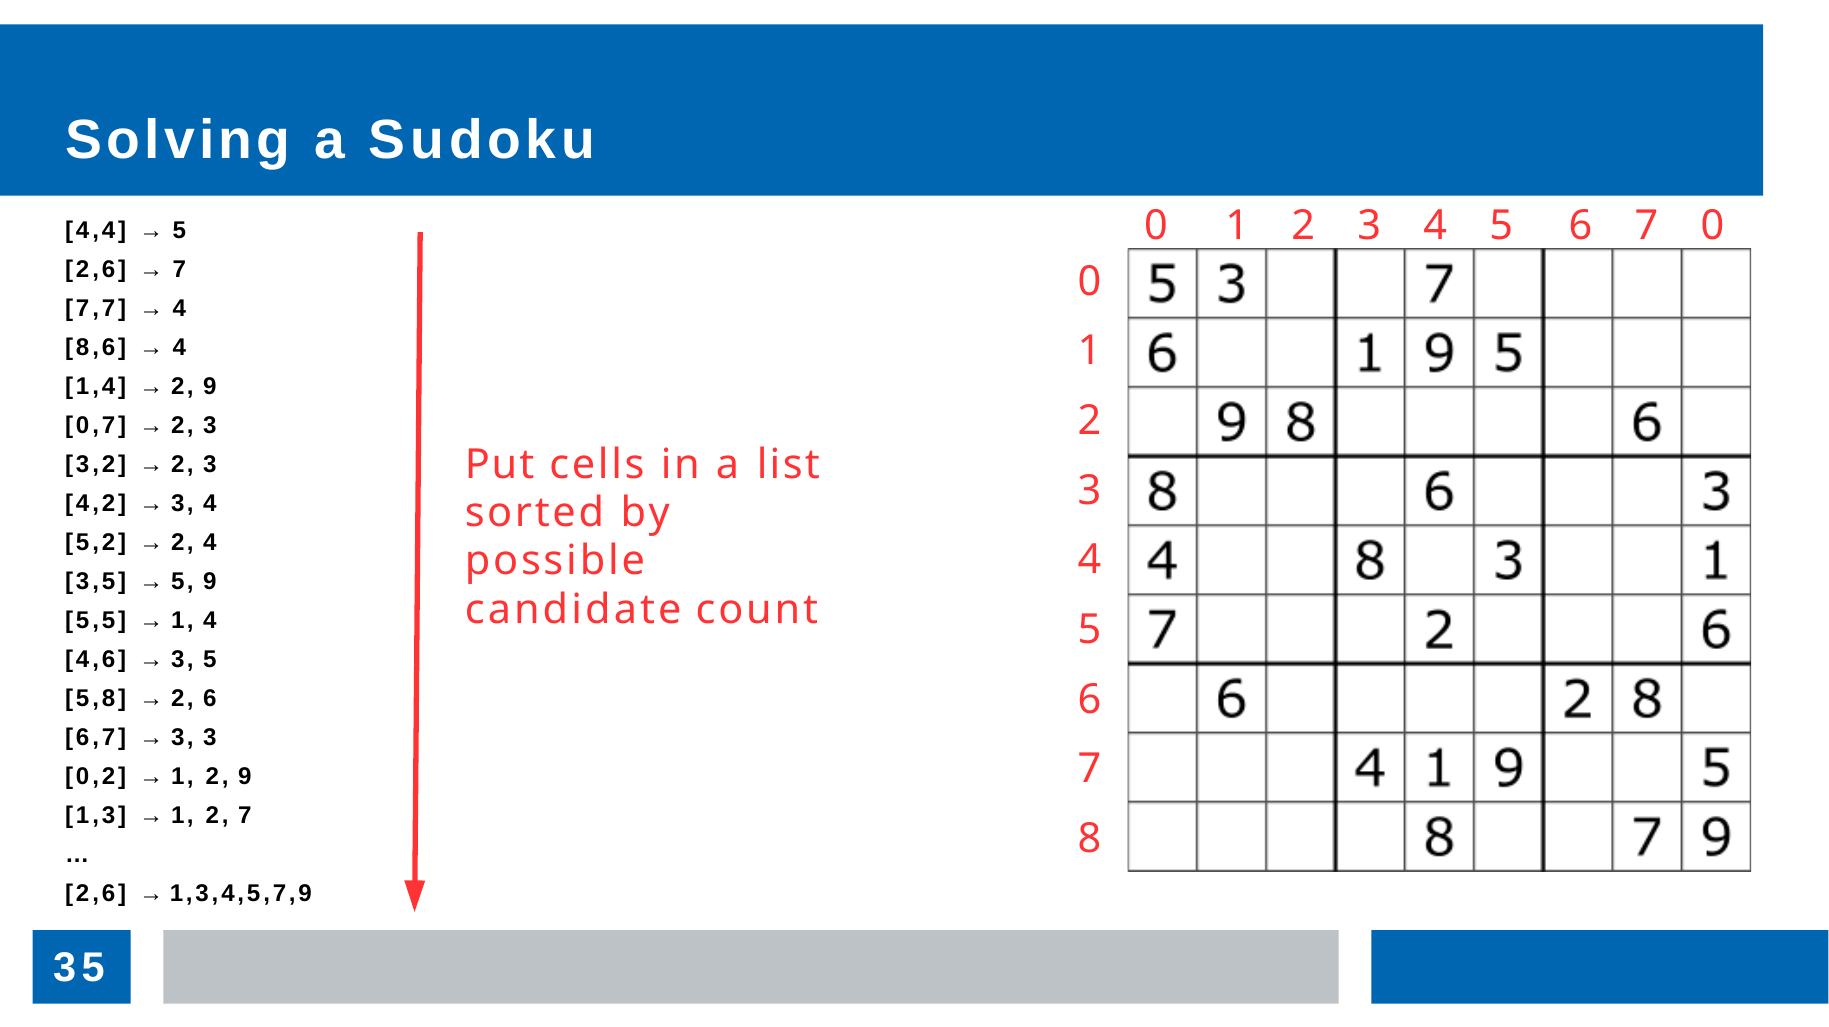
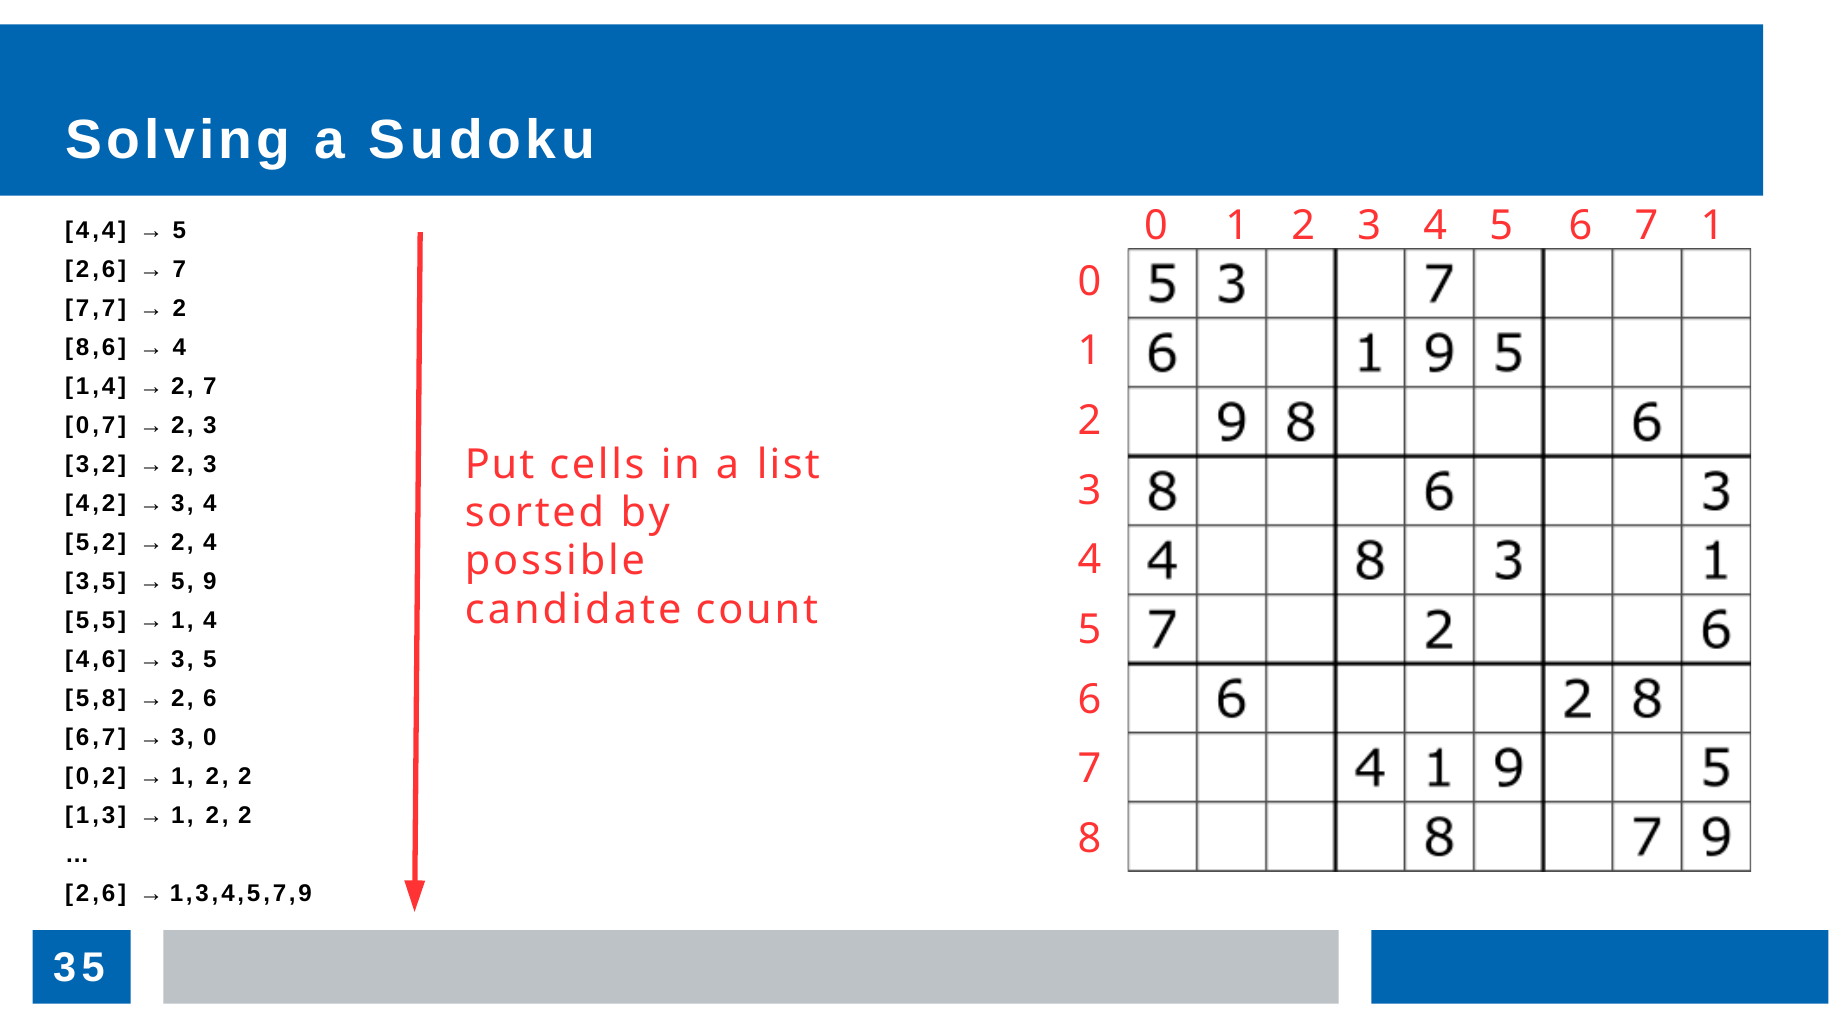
7 0: 0 -> 1
4 at (179, 308): 4 -> 2
9 at (210, 386): 9 -> 7
3 3: 3 -> 0
9 at (245, 777): 9 -> 2
7 at (245, 815): 7 -> 2
